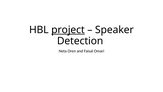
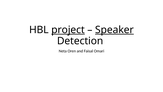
Speaker underline: none -> present
